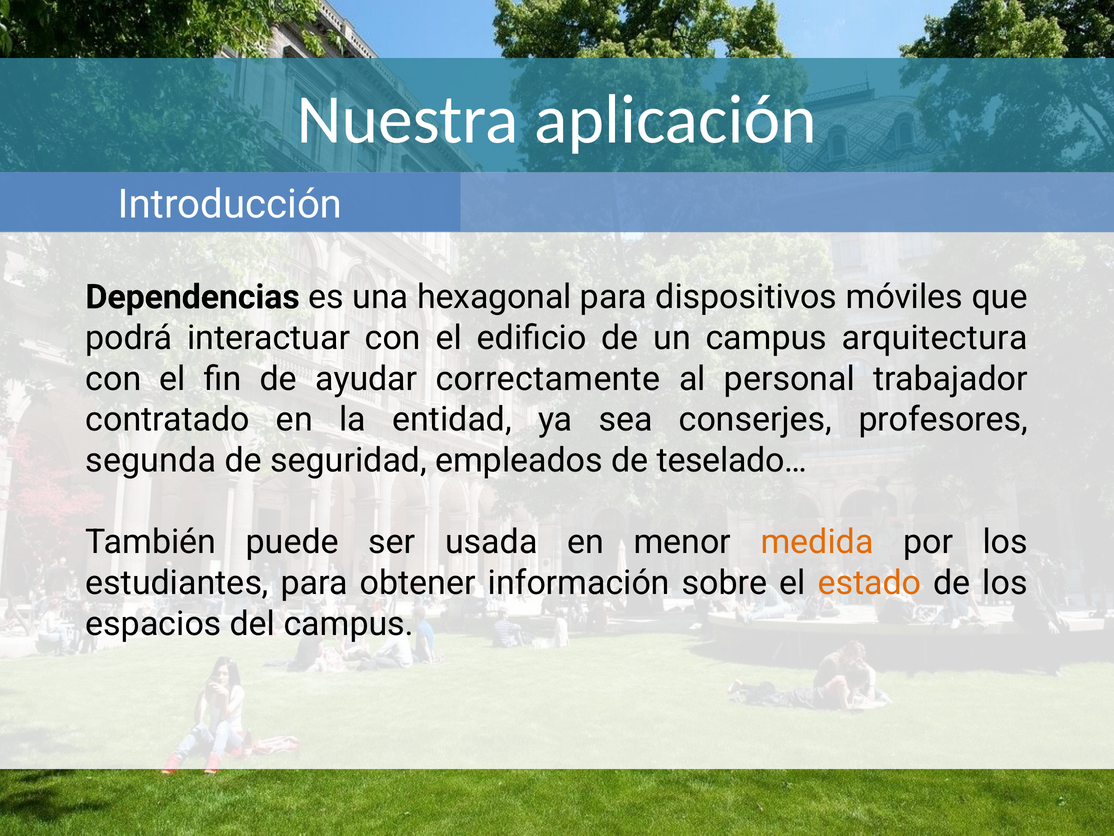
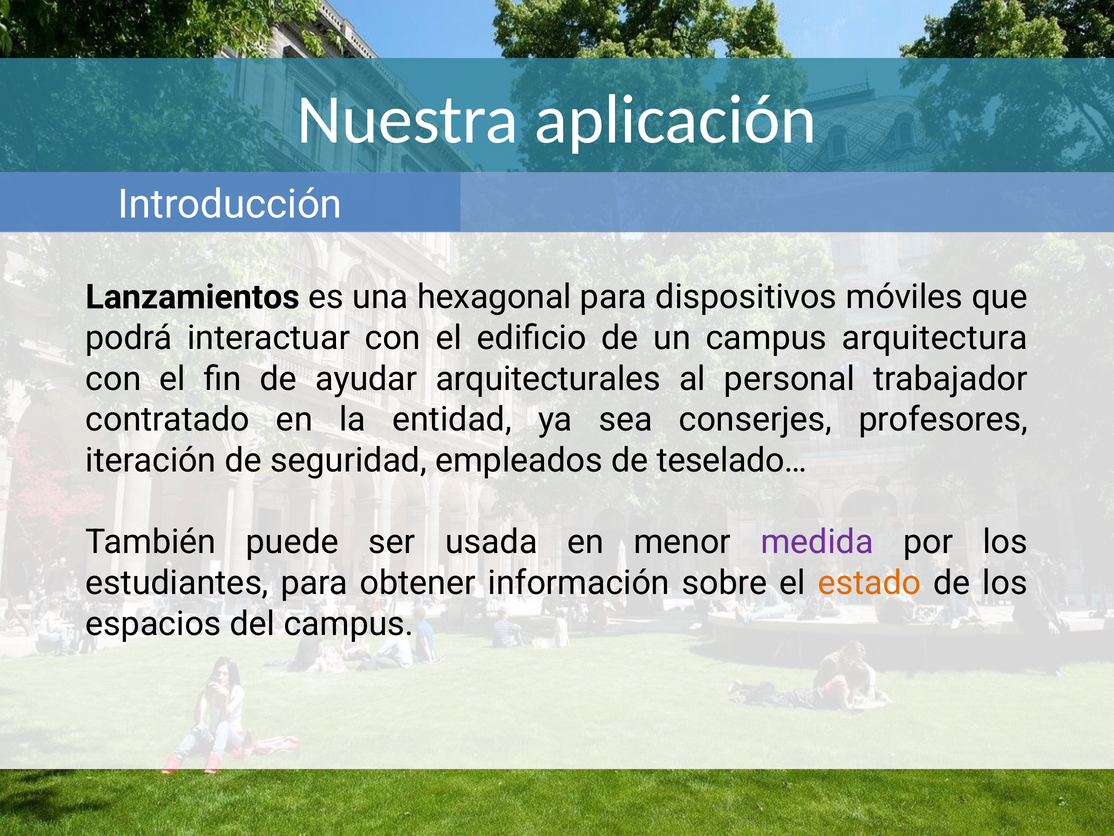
Dependencias: Dependencias -> Lanzamientos
correctamente: correctamente -> arquitecturales
segunda: segunda -> iteración
medida colour: orange -> purple
